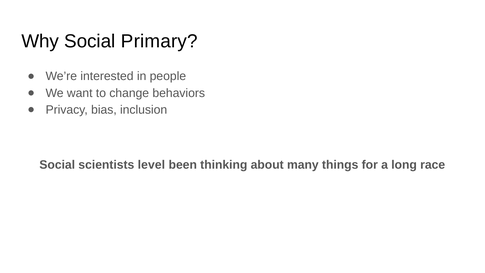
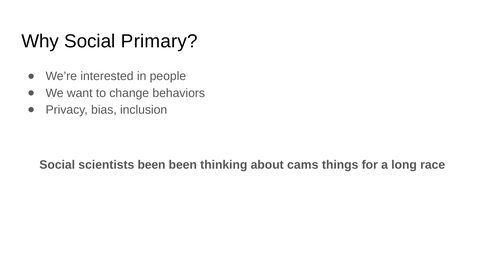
scientists level: level -> been
many: many -> cams
